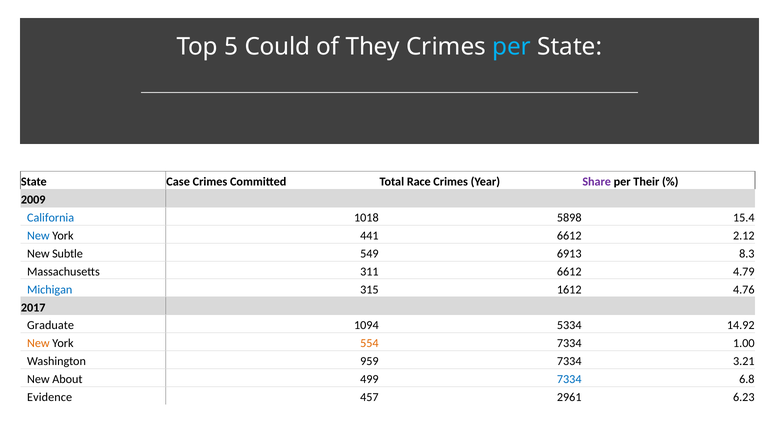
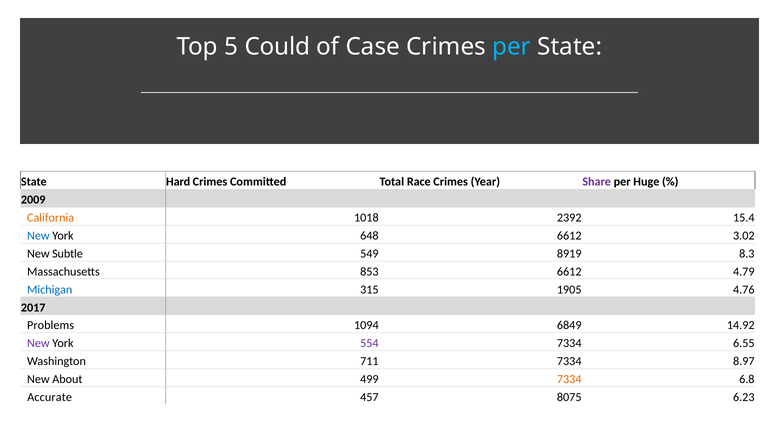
They: They -> Case
Case: Case -> Hard
Their: Their -> Huge
California colour: blue -> orange
5898: 5898 -> 2392
441: 441 -> 648
2.12: 2.12 -> 3.02
6913: 6913 -> 8919
311: 311 -> 853
1612: 1612 -> 1905
Graduate: Graduate -> Problems
5334: 5334 -> 6849
New at (38, 344) colour: orange -> purple
554 colour: orange -> purple
1.00: 1.00 -> 6.55
959: 959 -> 711
3.21: 3.21 -> 8.97
7334 at (569, 379) colour: blue -> orange
Evidence: Evidence -> Accurate
2961: 2961 -> 8075
